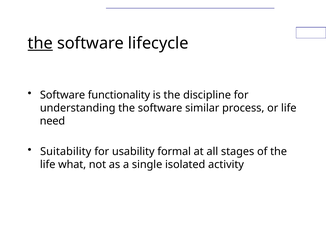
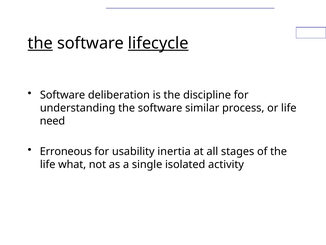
lifecycle underline: none -> present
functionality: functionality -> deliberation
Suitability: Suitability -> Erroneous
formal: formal -> inertia
